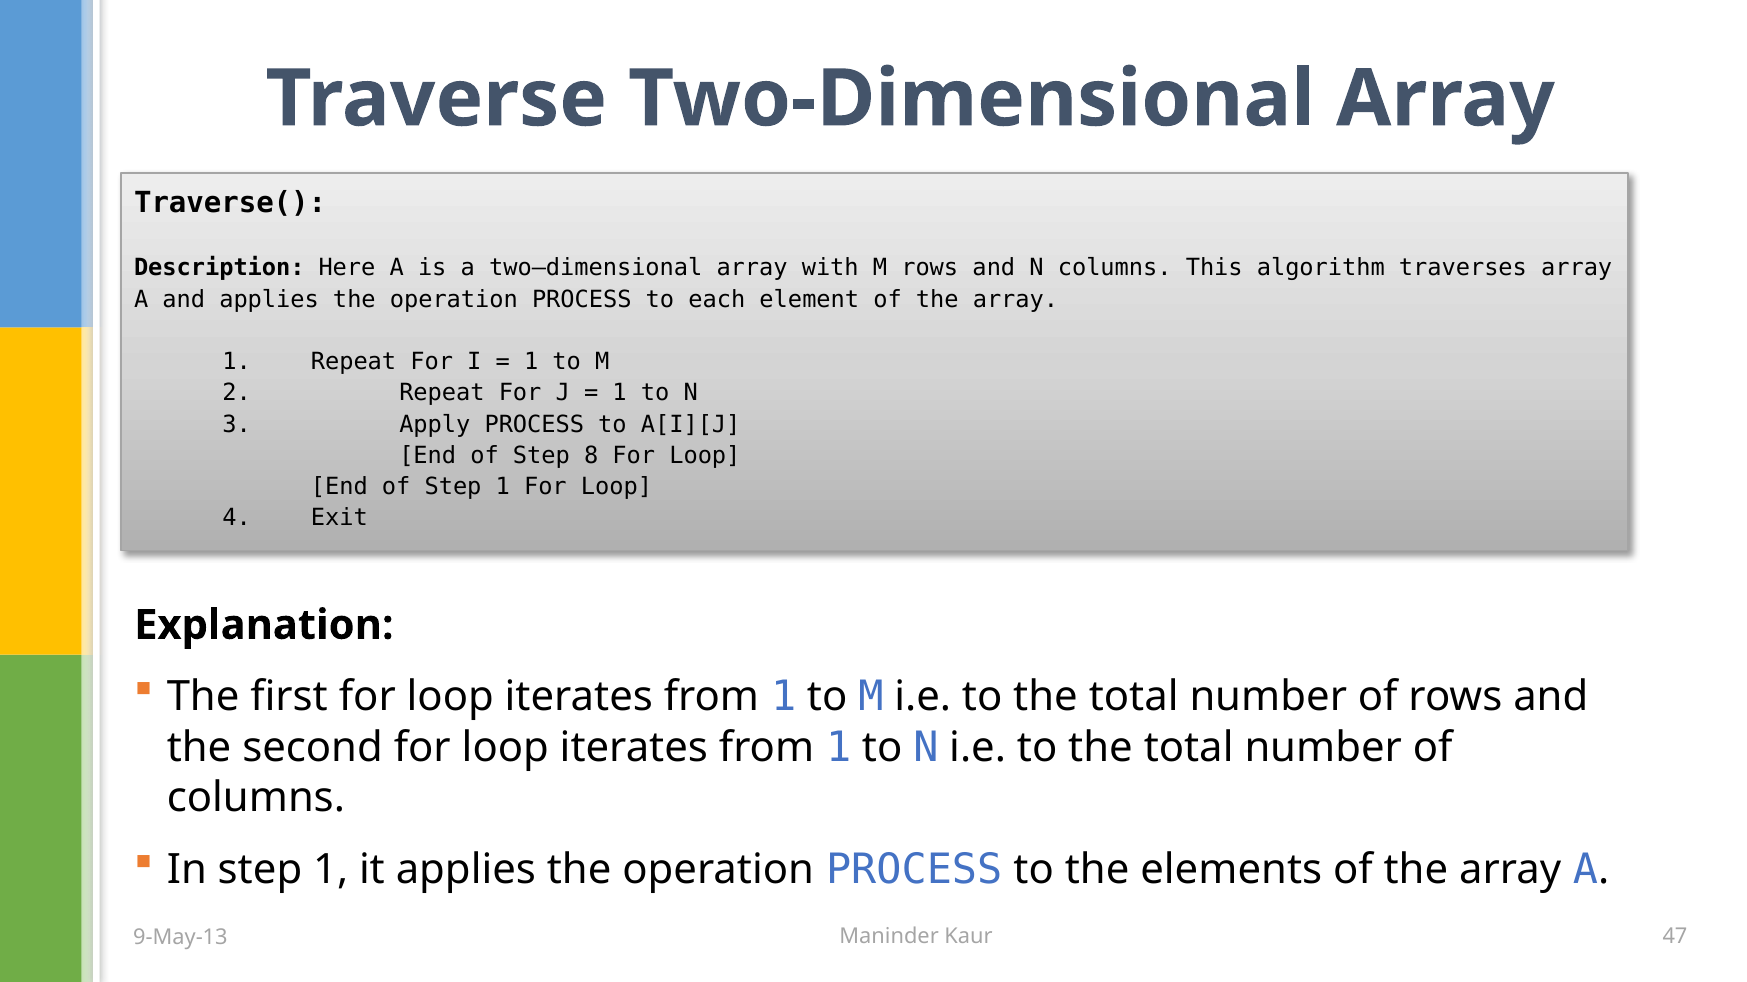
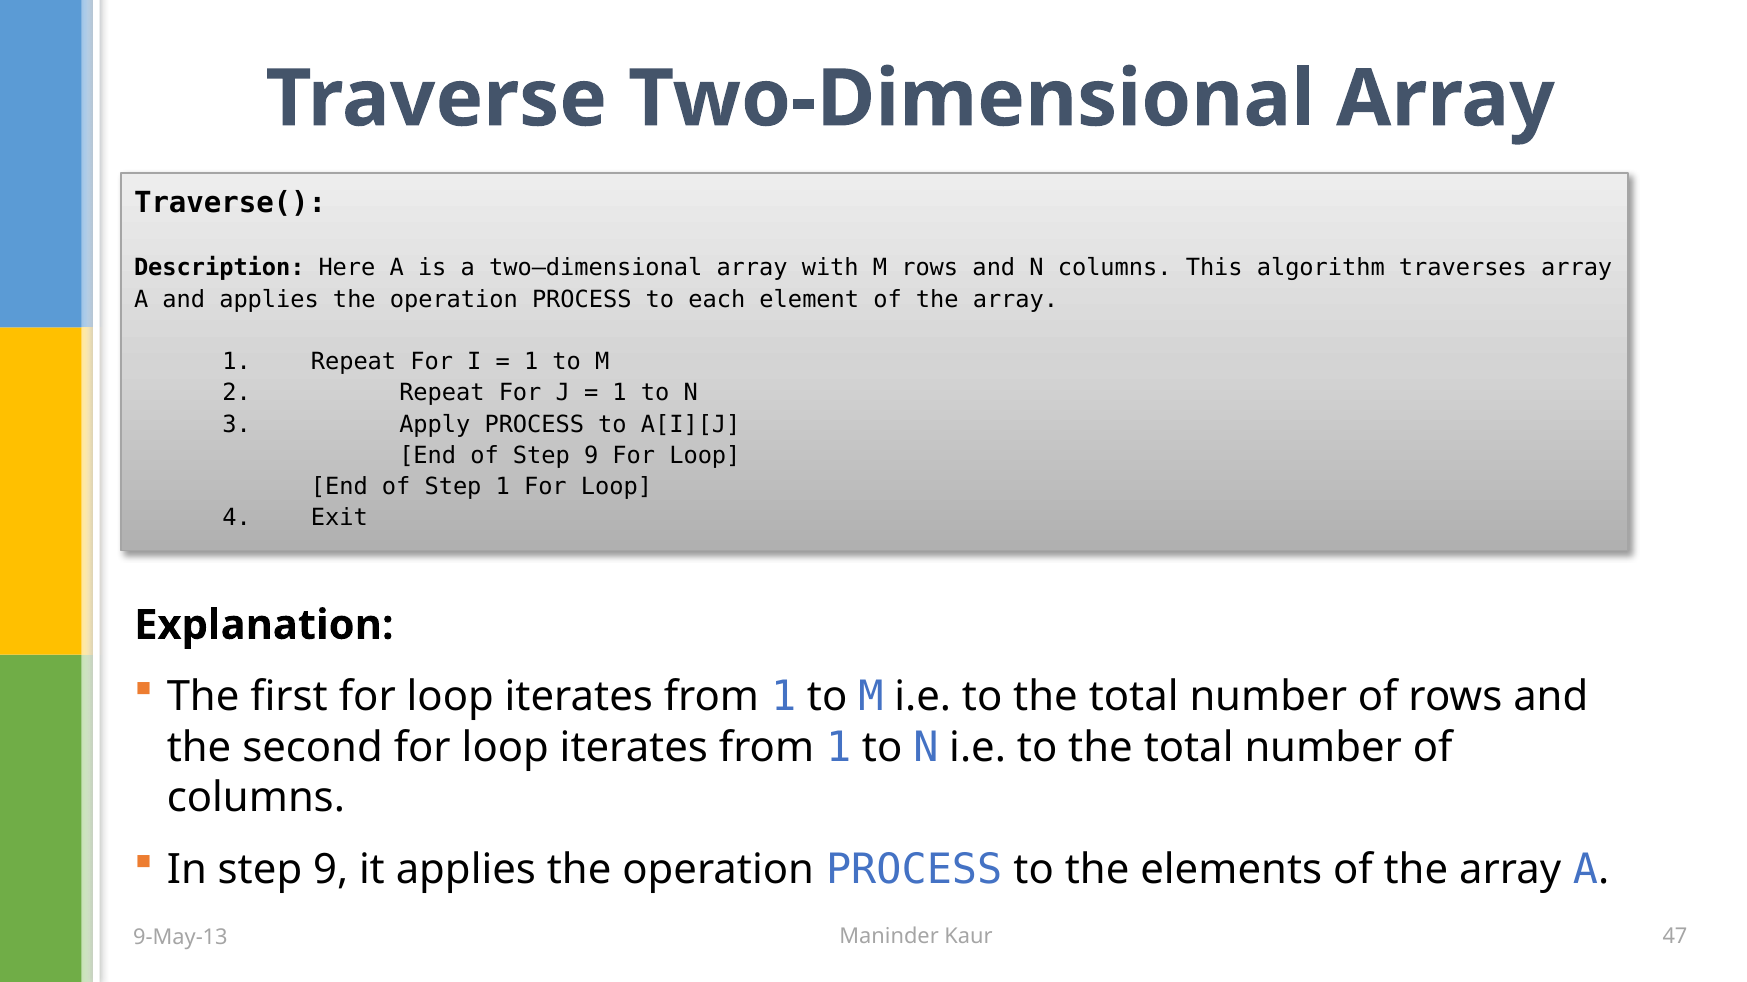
of Step 8: 8 -> 9
In step 1: 1 -> 9
